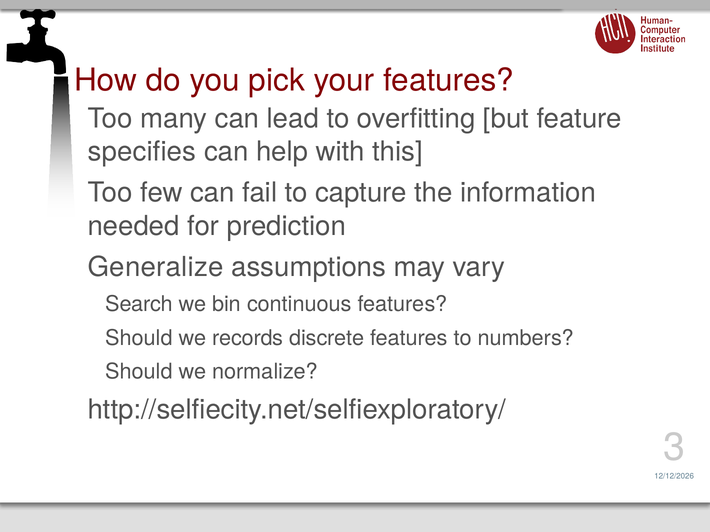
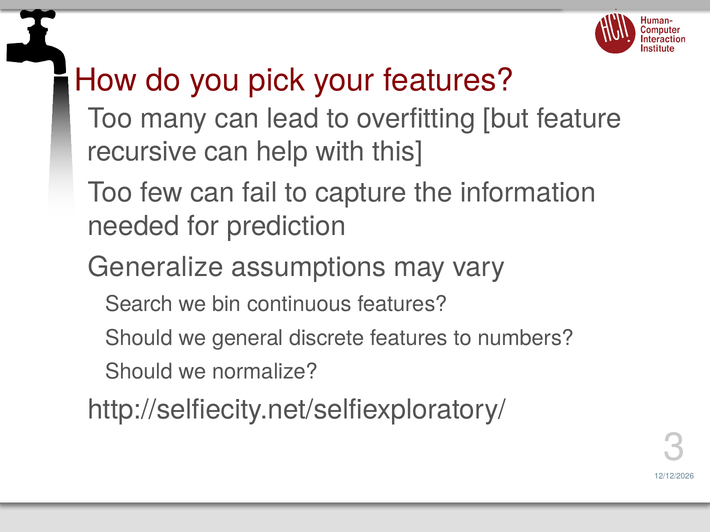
specifies: specifies -> recursive
records: records -> general
